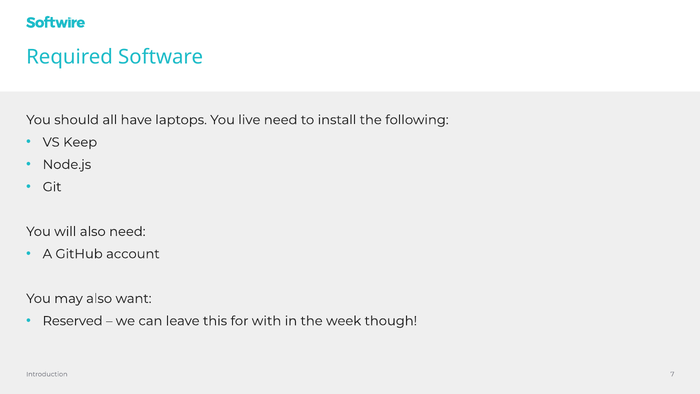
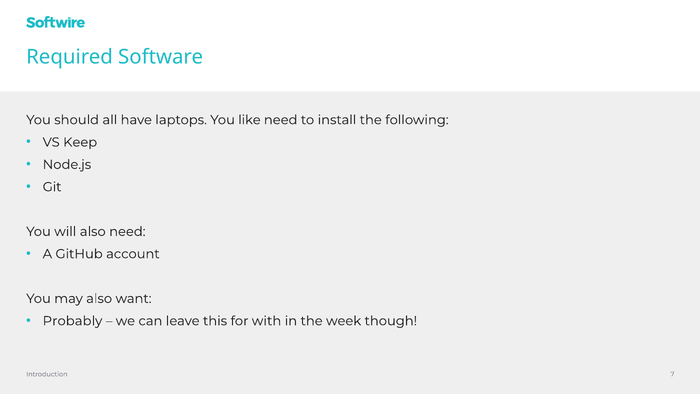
live: live -> like
Reserved: Reserved -> Probably
